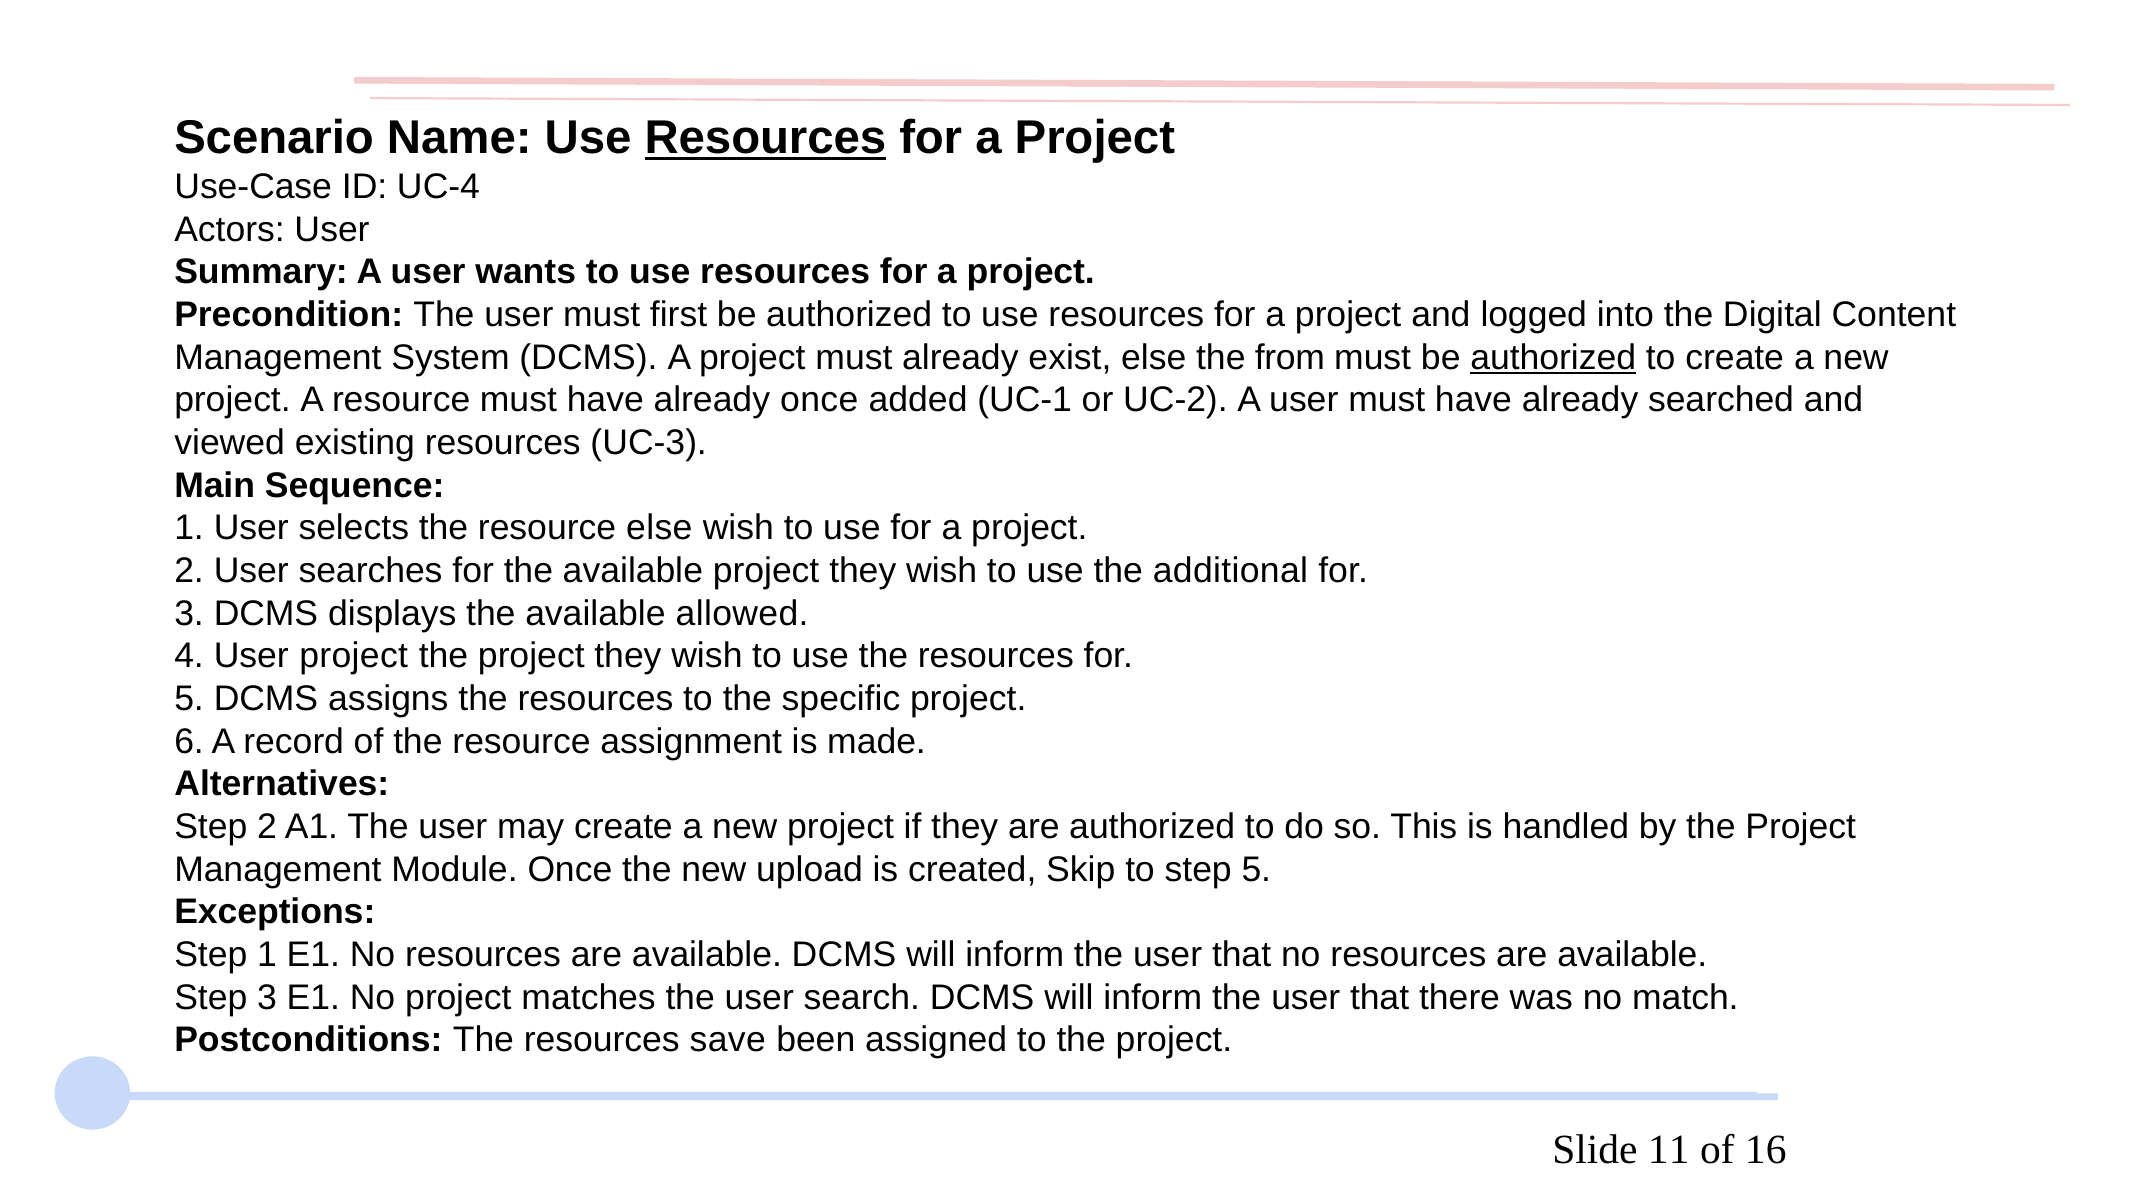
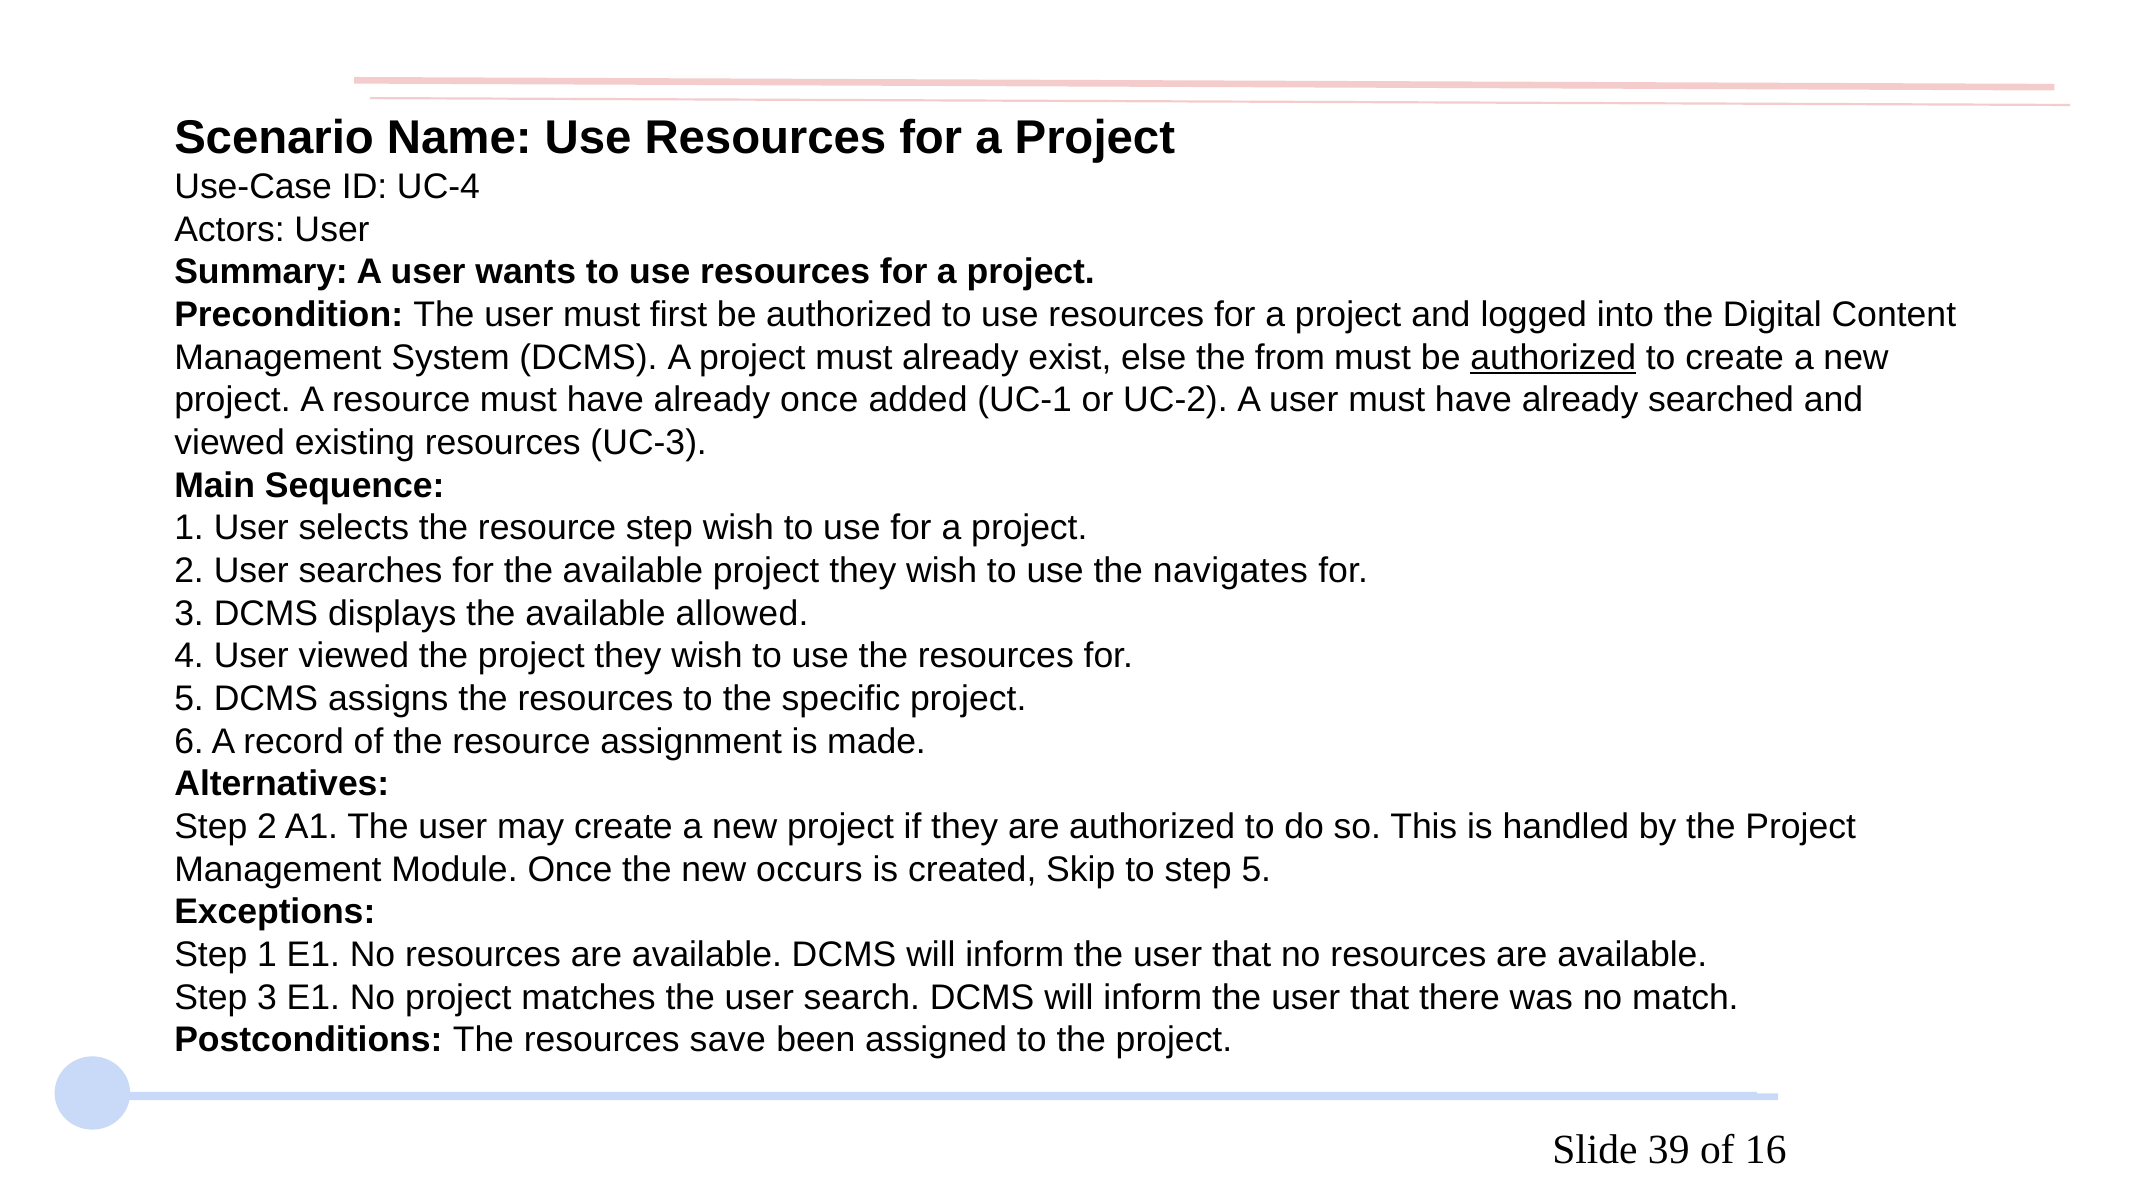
Resources at (765, 138) underline: present -> none
resource else: else -> step
additional: additional -> navigates
User project: project -> viewed
upload: upload -> occurs
11: 11 -> 39
